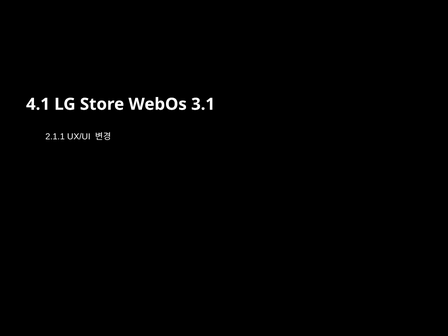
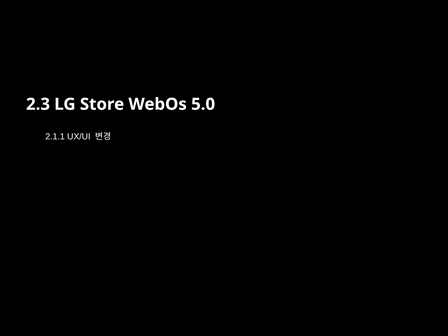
4.1: 4.1 -> 2.3
3.1: 3.1 -> 5.0
